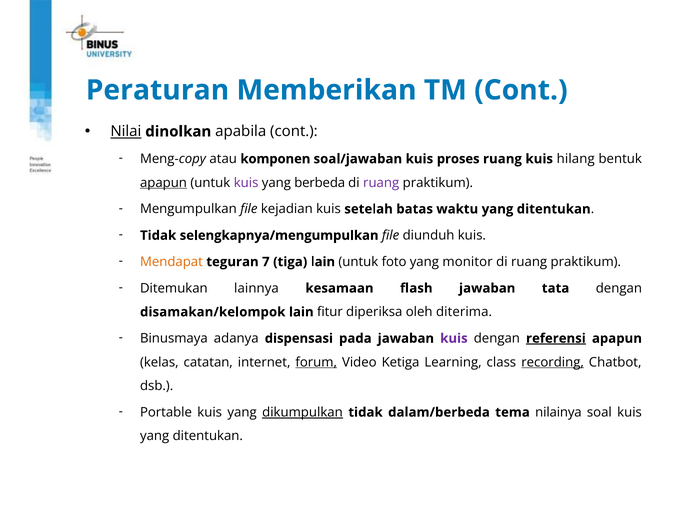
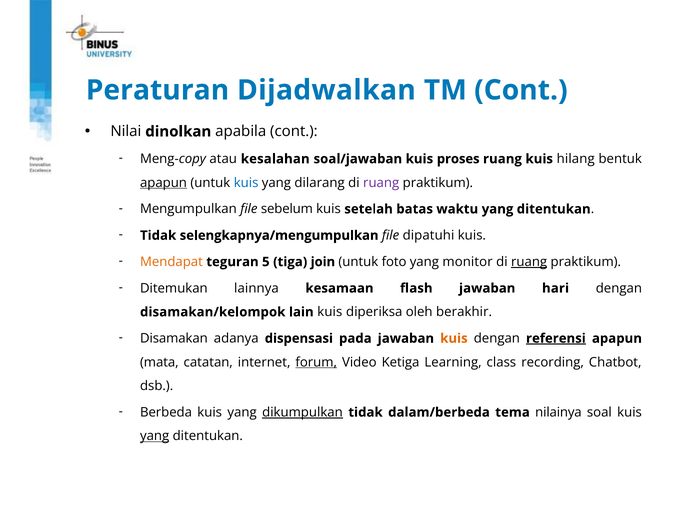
Memberikan: Memberikan -> Dijadwalkan
Nilai underline: present -> none
komponen: komponen -> kesalahan
kuis at (246, 182) colour: purple -> blue
berbeda: berbeda -> dilarang
kejadian: kejadian -> sebelum
diunduh: diunduh -> dipatuhi
7: 7 -> 5
tiga lain: lain -> join
ruang at (529, 262) underline: none -> present
tata: tata -> hari
lain fitur: fitur -> kuis
diterima: diterima -> berakhir
Binusmaya: Binusmaya -> Disamakan
kuis at (454, 338) colour: purple -> orange
kelas: kelas -> mata
recording underline: present -> none
Portable: Portable -> Berbeda
yang at (155, 436) underline: none -> present
